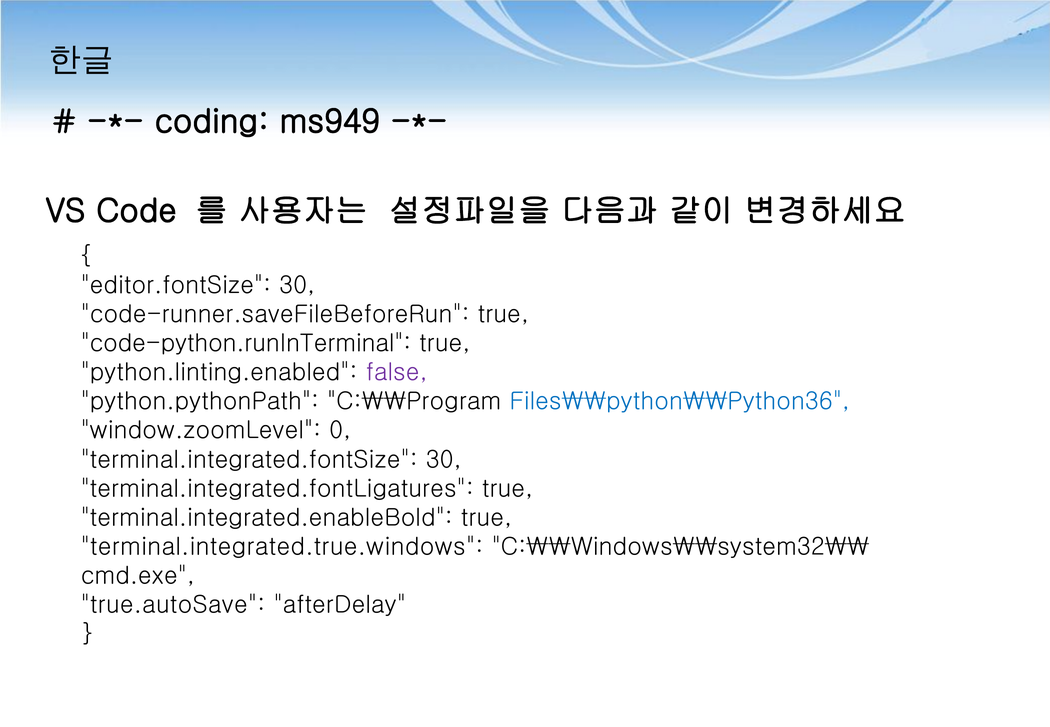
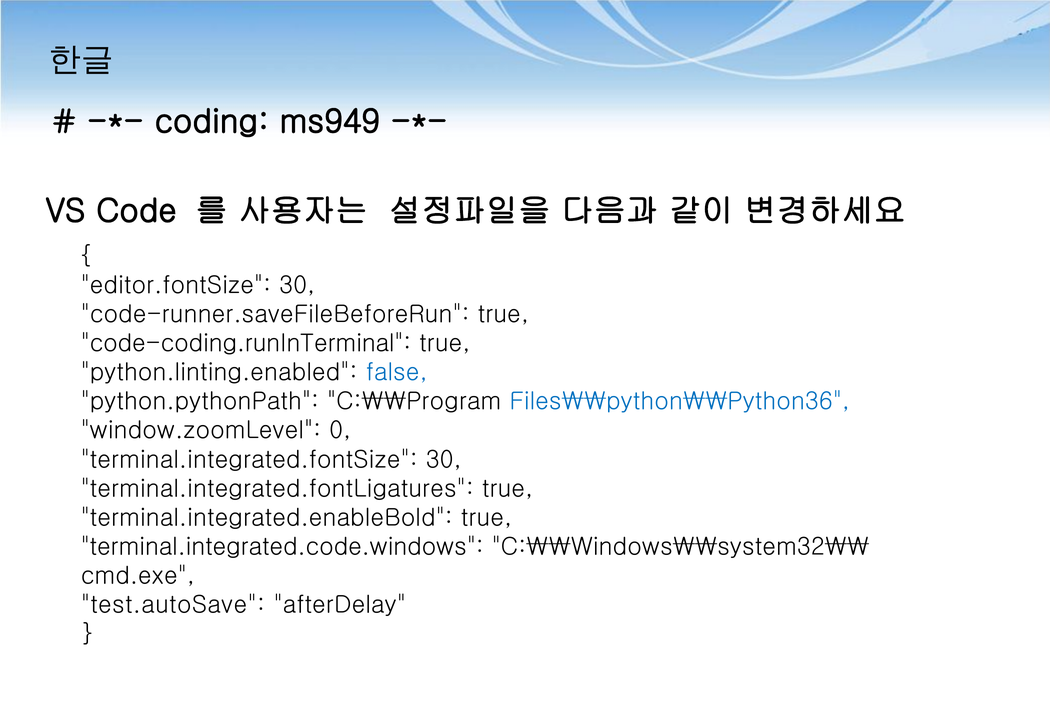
code-python.runInTerminal: code-python.runInTerminal -> code-coding.runInTerminal
false colour: purple -> blue
terminal.integrated.true.windows: terminal.integrated.true.windows -> terminal.integrated.code.windows
true.autoSave: true.autoSave -> test.autoSave
